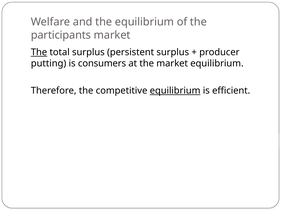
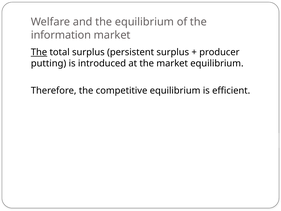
participants: participants -> information
consumers: consumers -> introduced
equilibrium at (175, 91) underline: present -> none
